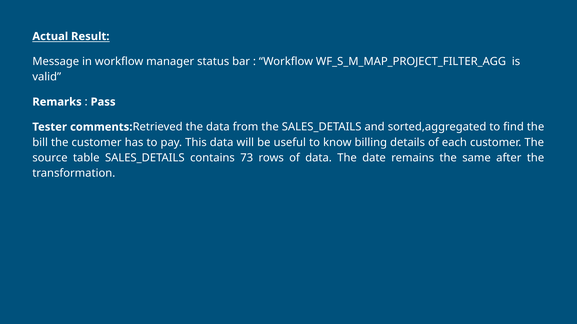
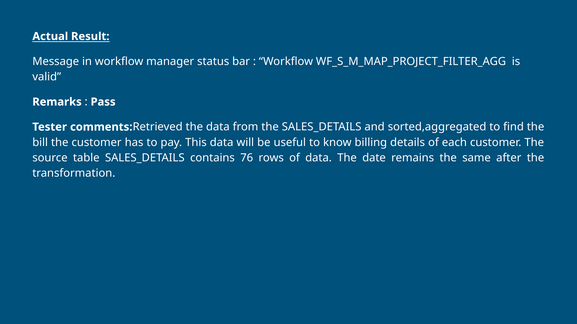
73: 73 -> 76
